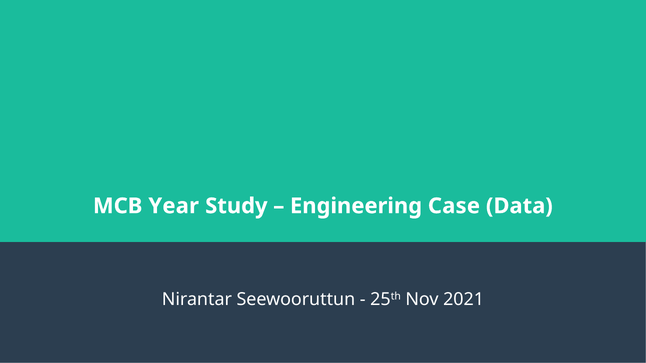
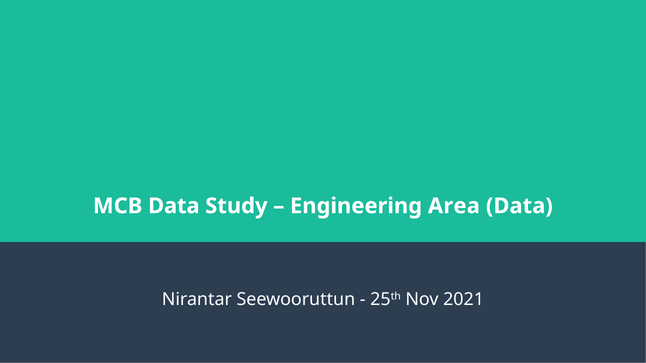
MCB Year: Year -> Data
Case: Case -> Area
